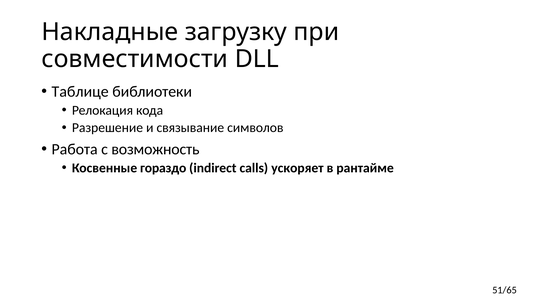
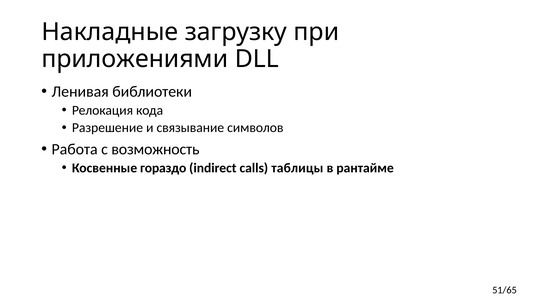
совместимости: совместимости -> приложениями
Таблице: Таблице -> Ленивая
ускоряет: ускоряет -> таблицы
